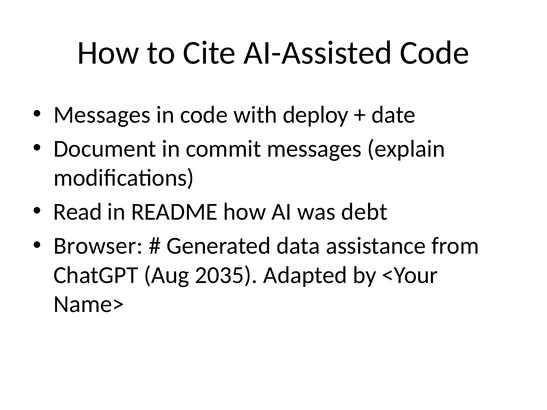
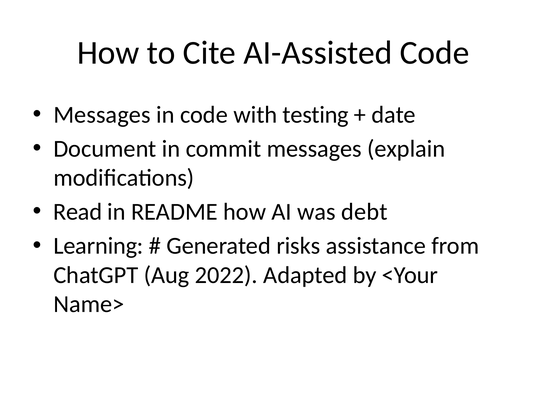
deploy: deploy -> testing
Browser: Browser -> Learning
data: data -> risks
2035: 2035 -> 2022
